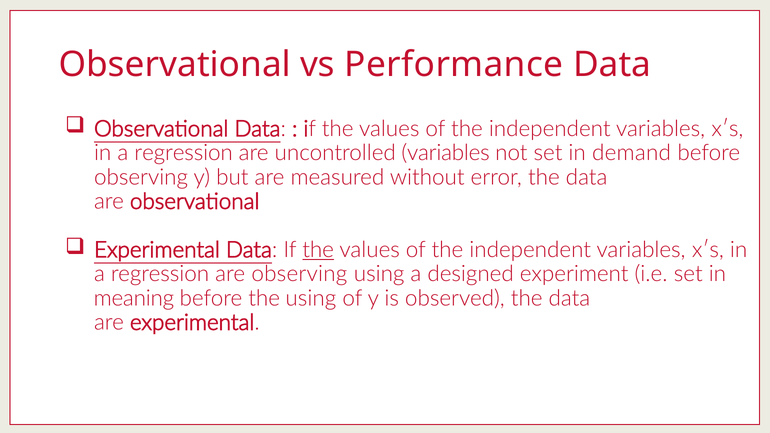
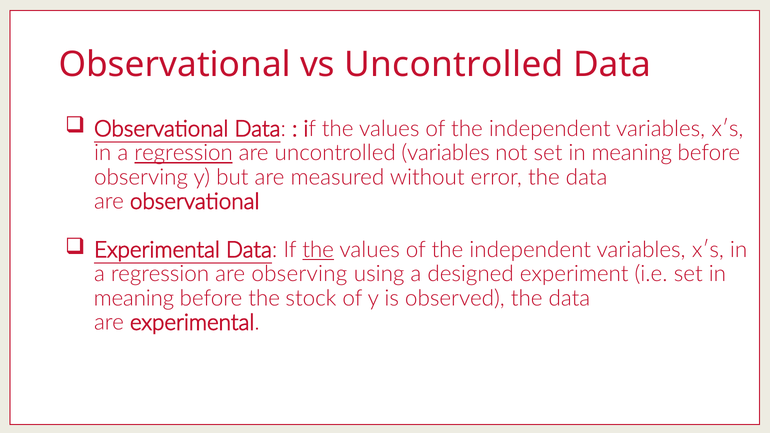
vs Performance: Performance -> Uncontrolled
regression at (184, 153) underline: none -> present
not set in demand: demand -> meaning
the using: using -> stock
